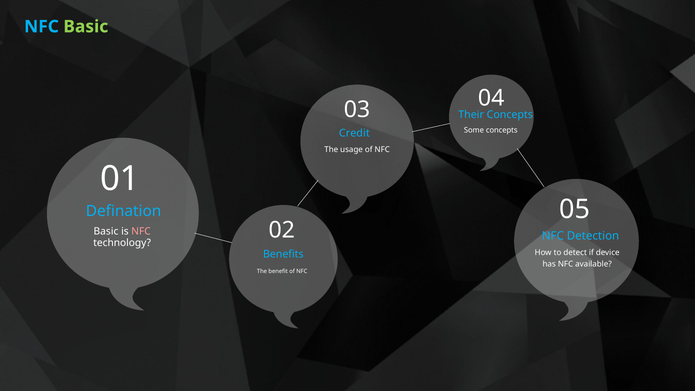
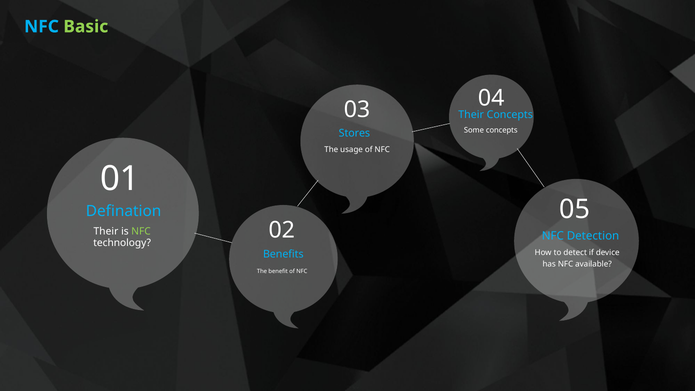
Credit: Credit -> Stores
Basic at (106, 231): Basic -> Their
NFC at (141, 231) colour: pink -> light green
